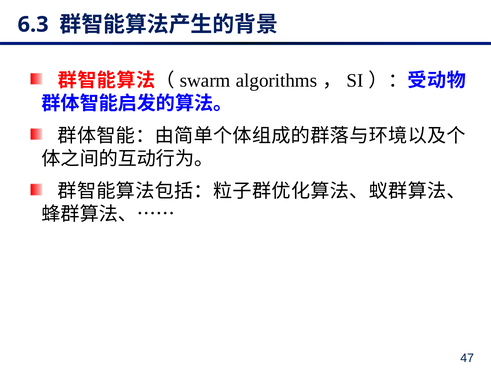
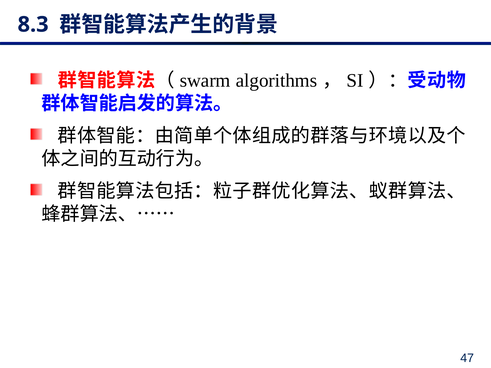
6.3: 6.3 -> 8.3
